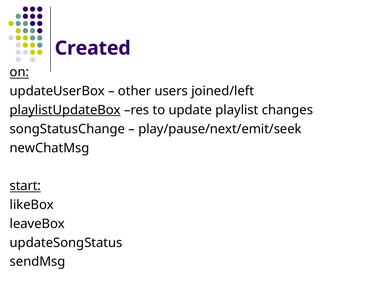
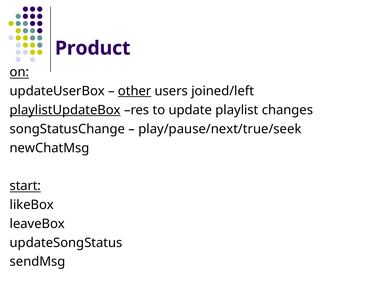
Created: Created -> Product
other underline: none -> present
play/pause/next/emit/seek: play/pause/next/emit/seek -> play/pause/next/true/seek
